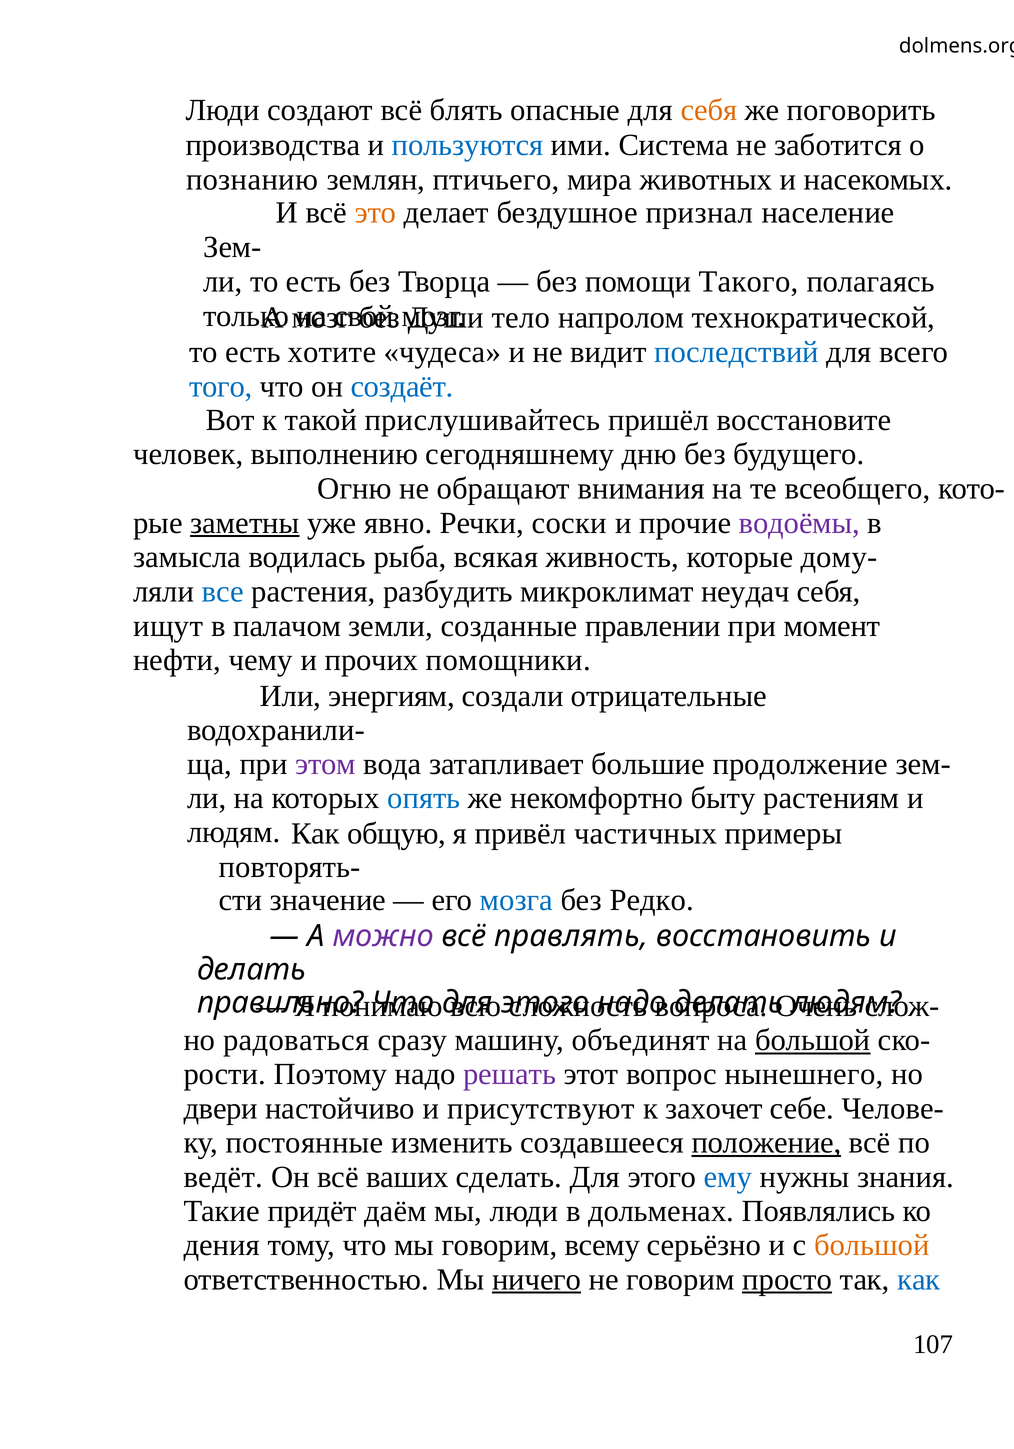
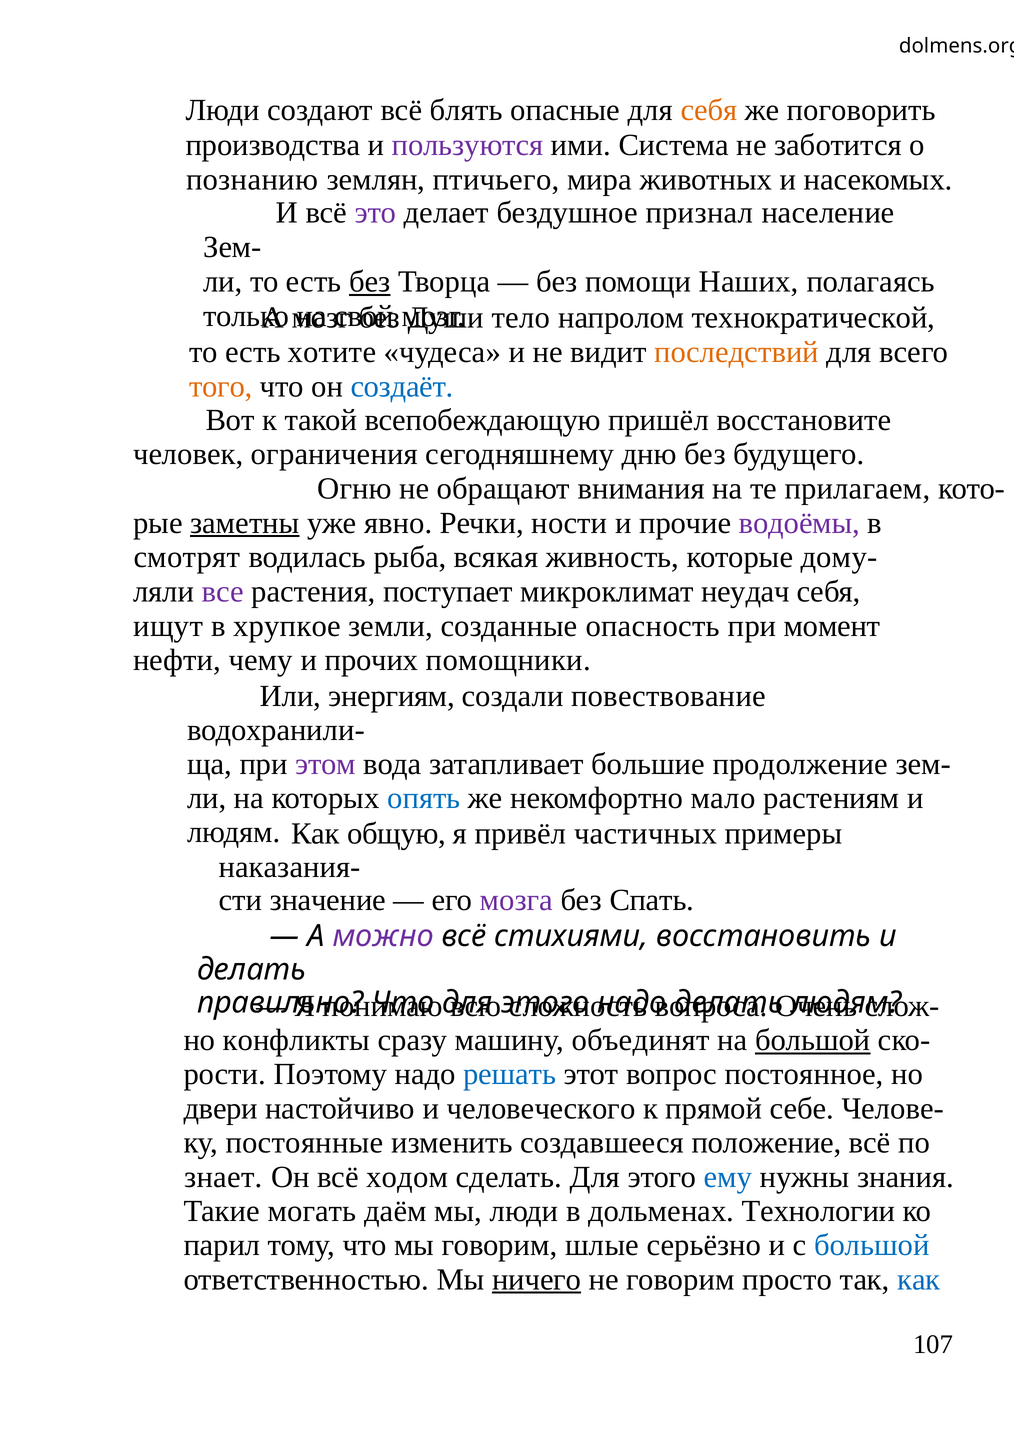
пользуются colour: blue -> purple
это colour: orange -> purple
без at (370, 282) underline: none -> present
Такого: Такого -> Наших
последствий colour: blue -> orange
того colour: blue -> orange
прислушивайтесь: прислушивайтесь -> всепобеждающую
выполнению: выполнению -> ограничения
всеобщего: всеобщего -> прилагаем
соски: соски -> ности
замысла: замысла -> смотрят
все colour: blue -> purple
разбудить: разбудить -> поступает
палачом: палачом -> хрупкое
правлении: правлении -> опасность
отрицательные: отрицательные -> повествование
быту: быту -> мало
повторять-: повторять- -> наказания-
мозга colour: blue -> purple
Редко: Редко -> Спать
правлять: правлять -> стихиями
радоваться: радоваться -> конфликты
решать colour: purple -> blue
нынешнего: нынешнего -> постоянное
присутствуют: присутствуют -> человеческого
захочет: захочет -> прямой
положение underline: present -> none
ведёт: ведёт -> знает
ваших: ваших -> ходом
придёт: придёт -> могать
Появлялись: Появлялись -> Технологии
дения: дения -> парил
всему: всему -> шлые
большой at (872, 1246) colour: orange -> blue
просто underline: present -> none
